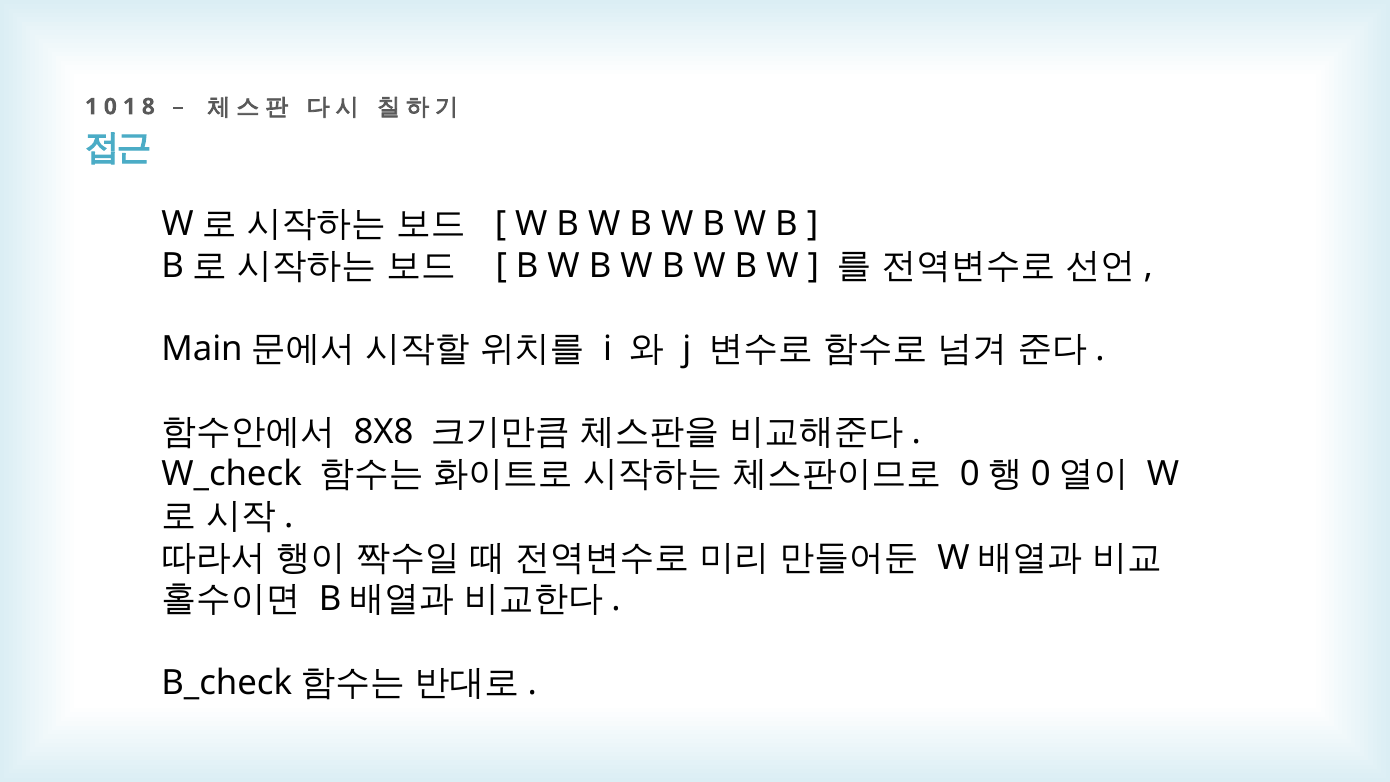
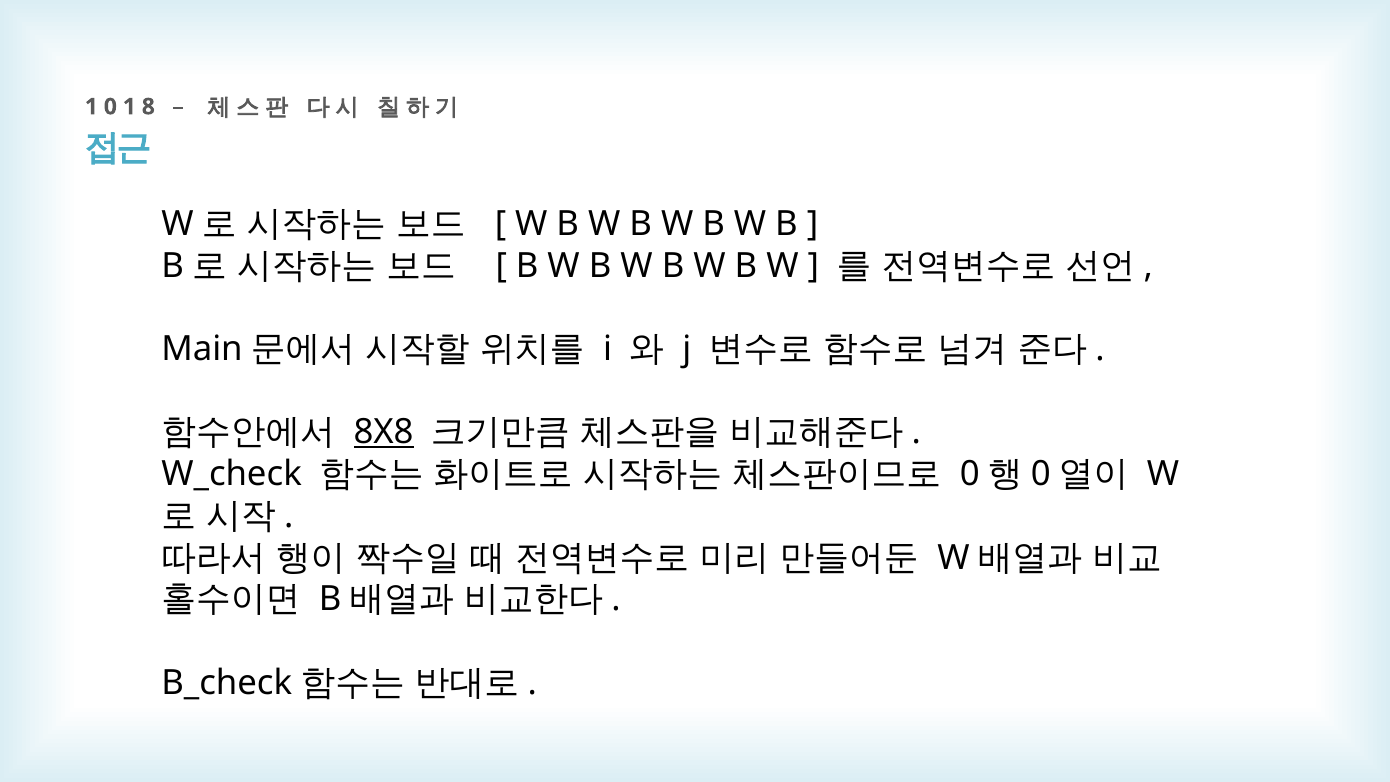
8X8 underline: none -> present
